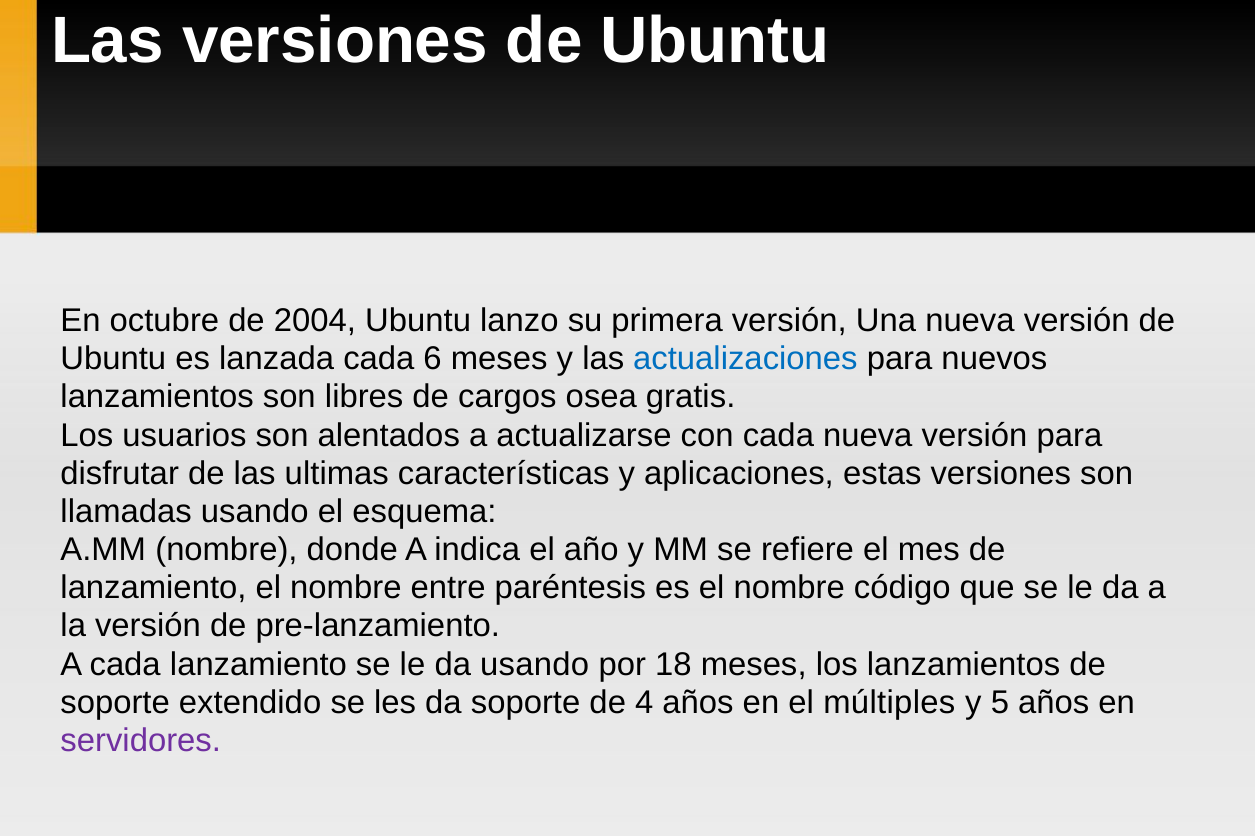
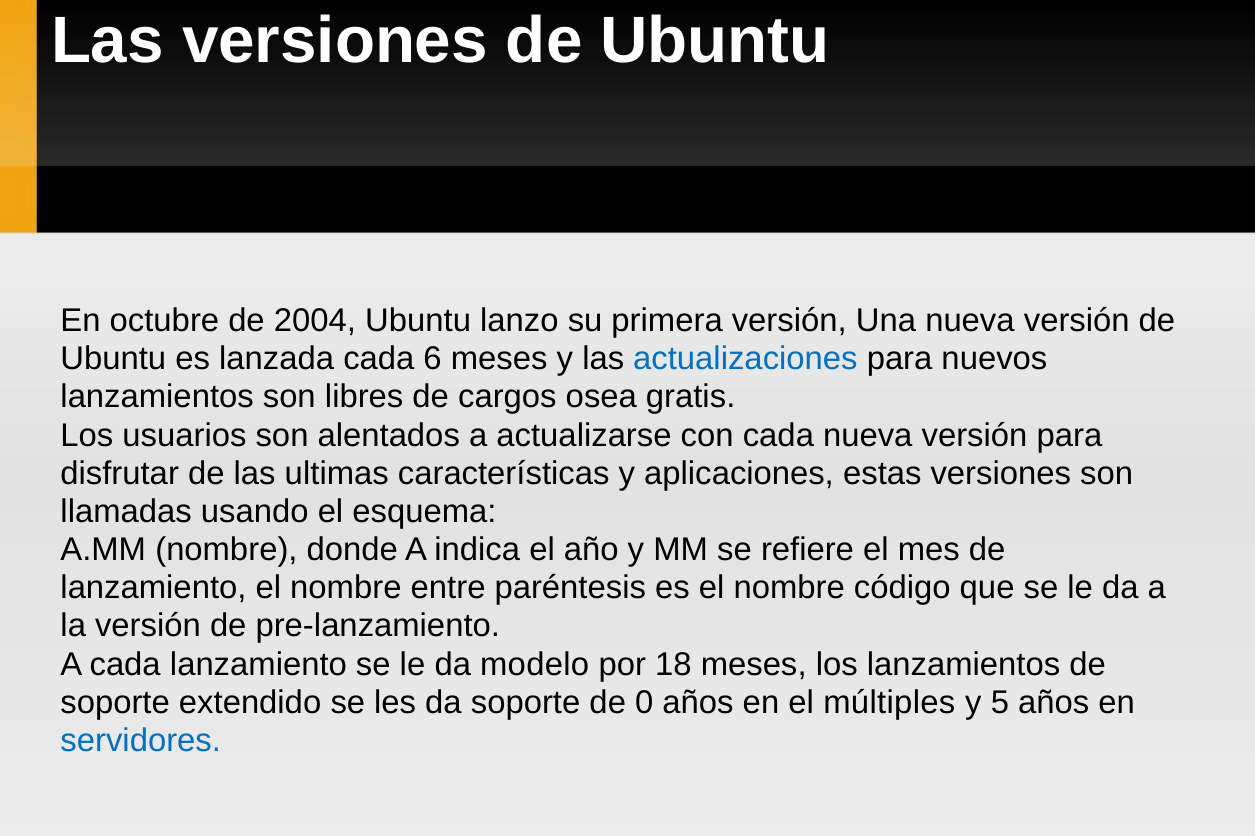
da usando: usando -> modelo
4: 4 -> 0
servidores colour: purple -> blue
